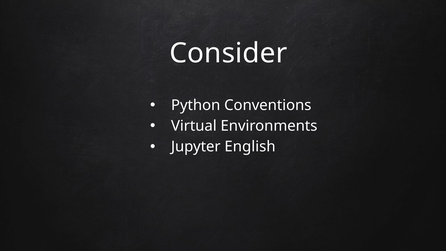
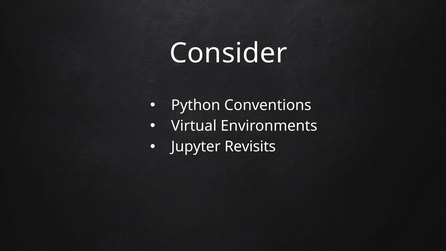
English: English -> Revisits
